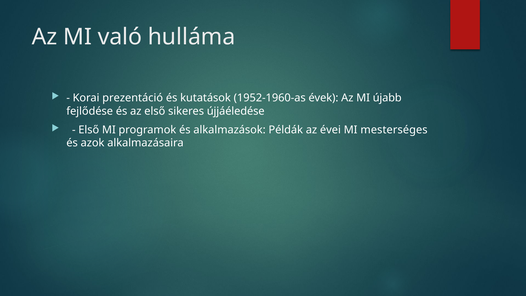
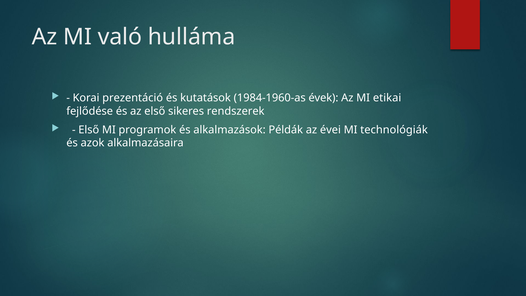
1952-1960-as: 1952-1960-as -> 1984-1960-as
újabb: újabb -> etikai
újjáéledése: újjáéledése -> rendszerek
mesterséges: mesterséges -> technológiák
